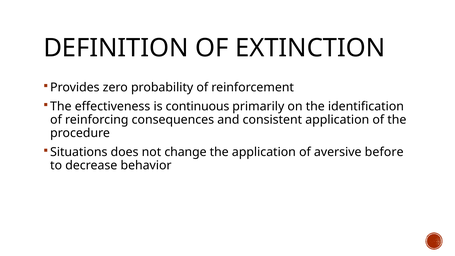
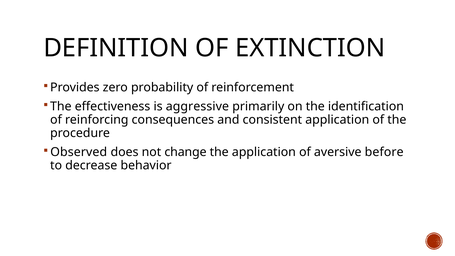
continuous: continuous -> aggressive
Situations: Situations -> Observed
